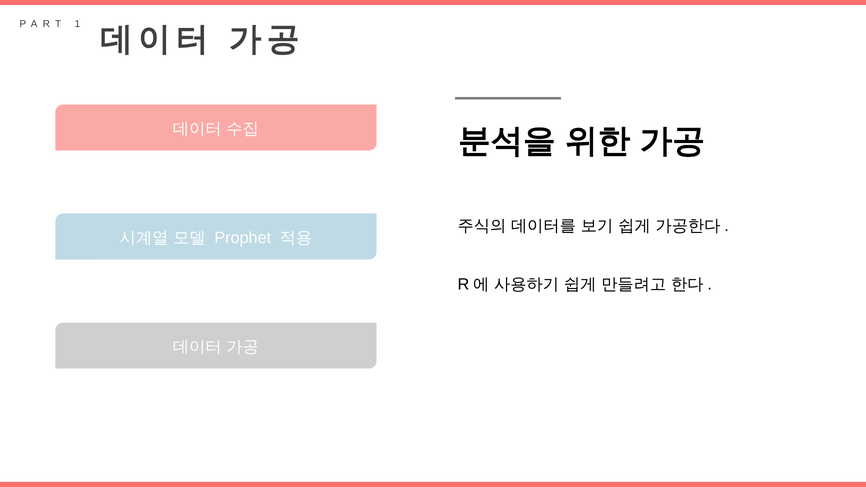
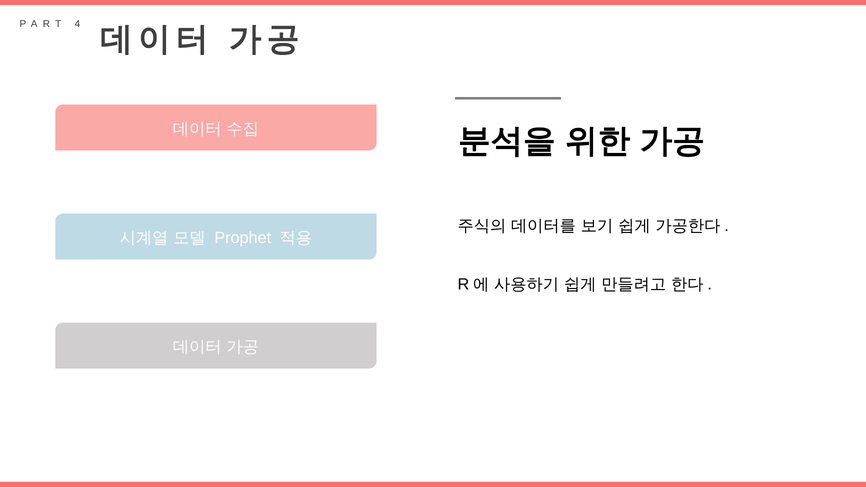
1: 1 -> 4
